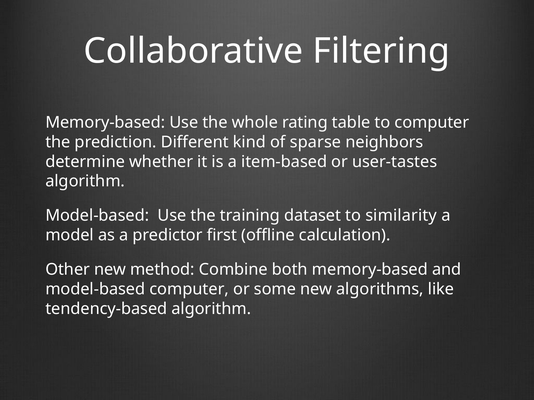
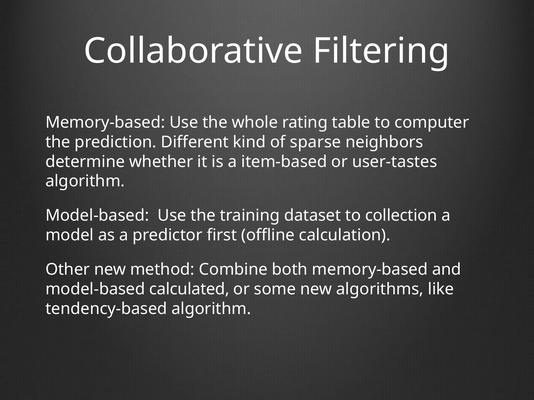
similarity: similarity -> collection
model-based computer: computer -> calculated
